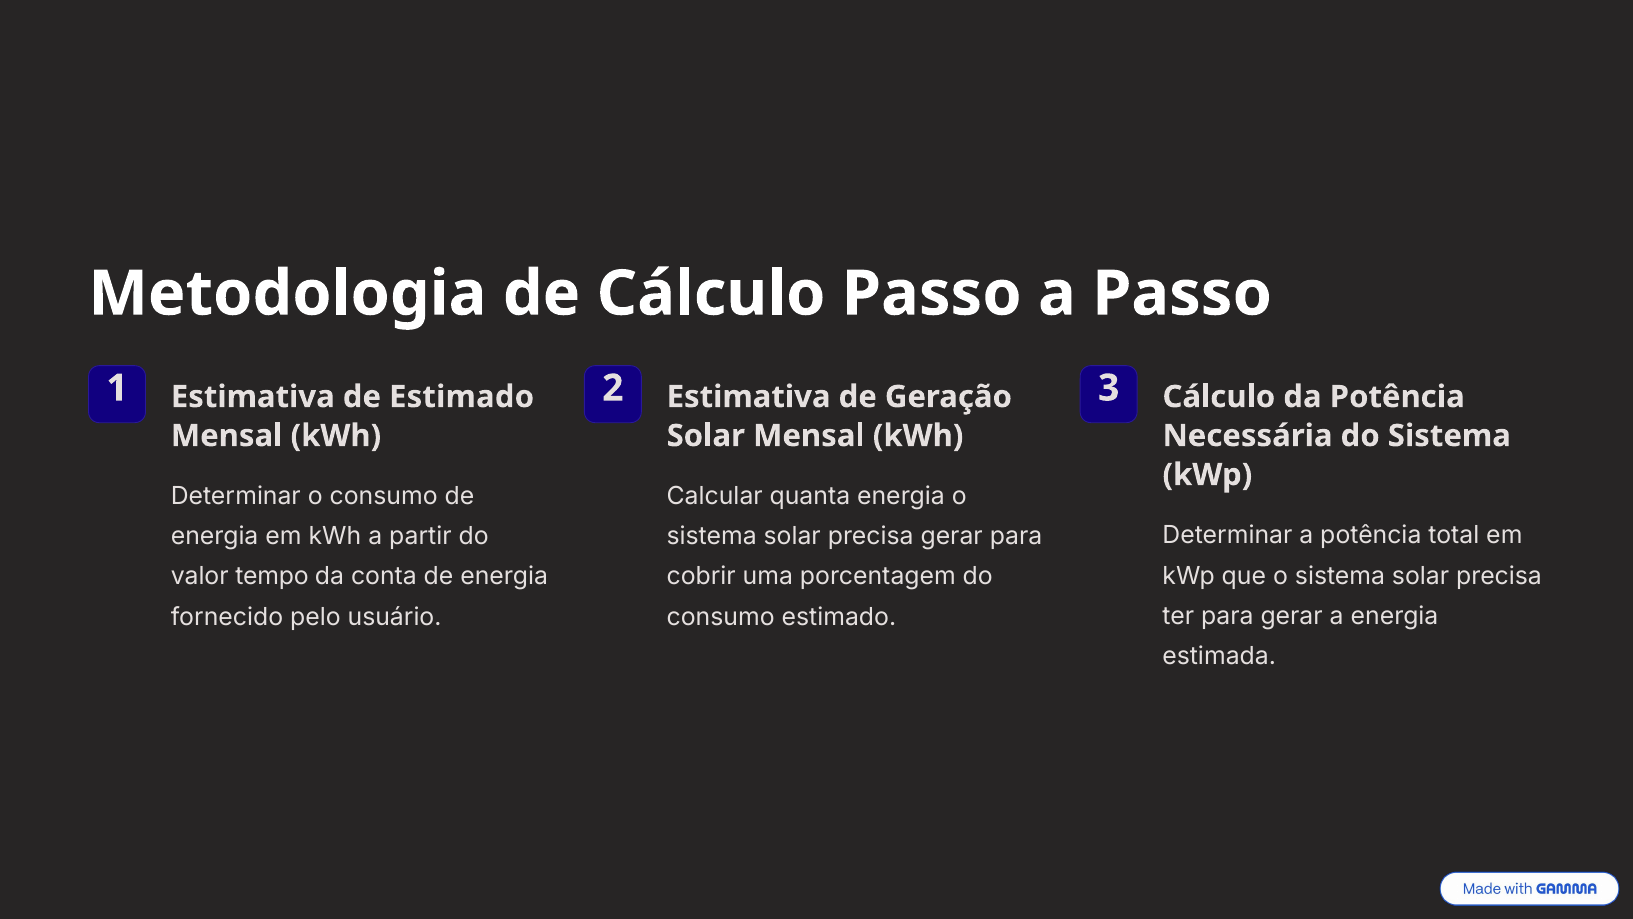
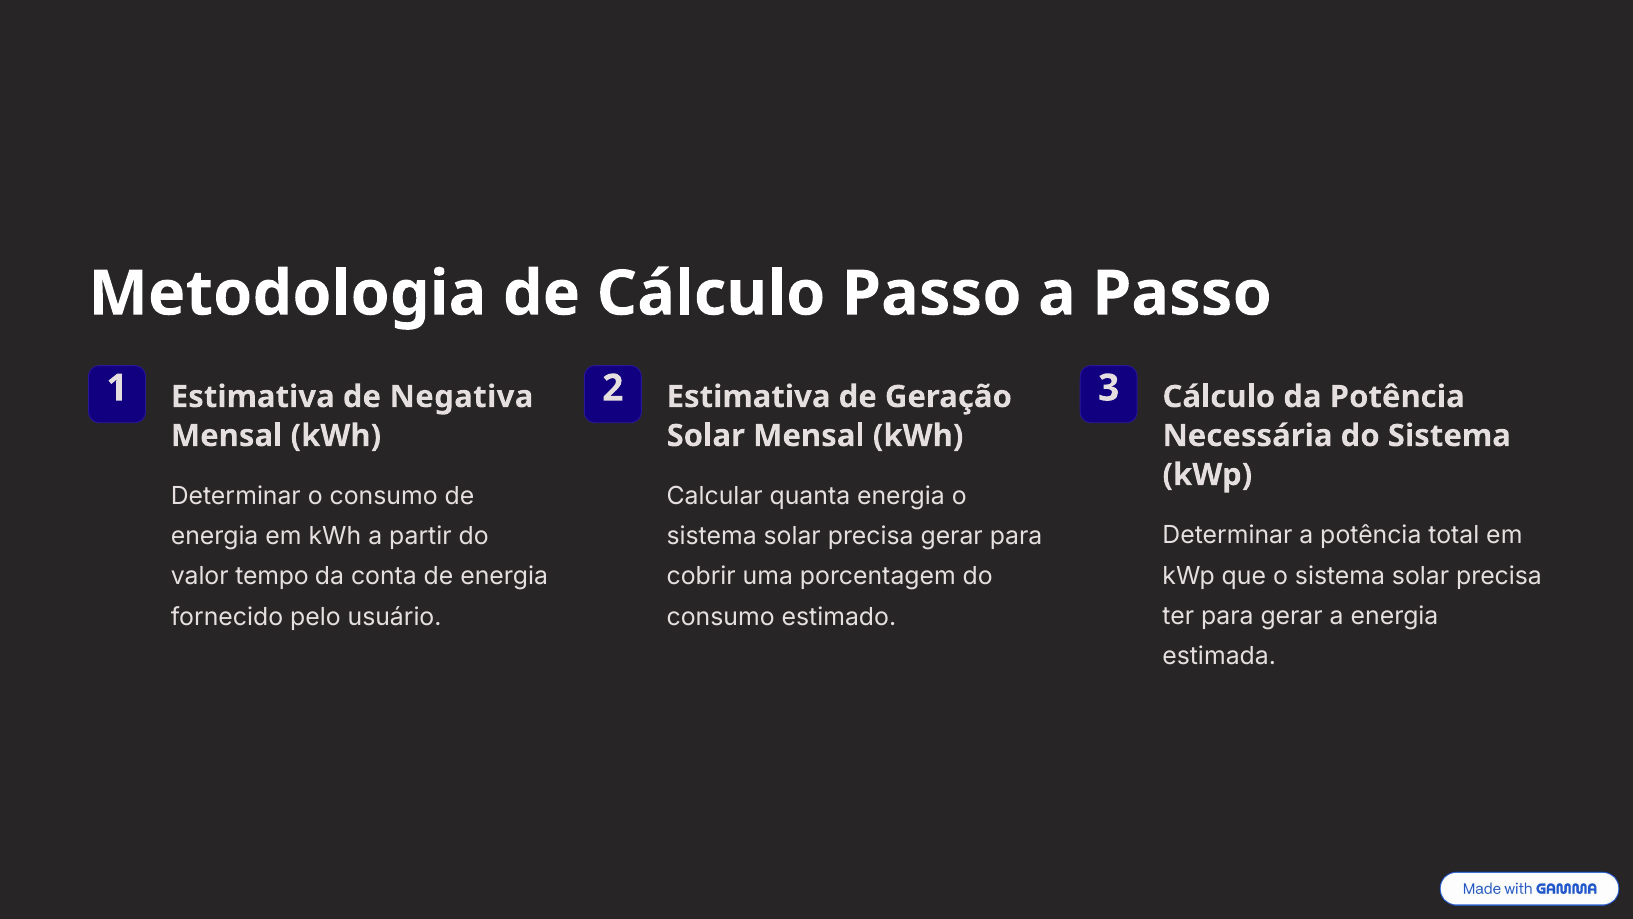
de Estimado: Estimado -> Negativa
